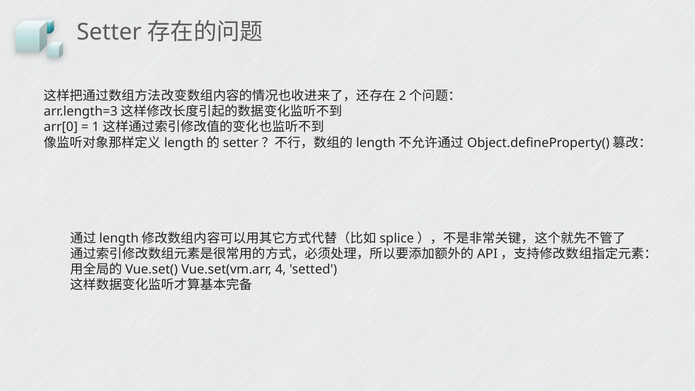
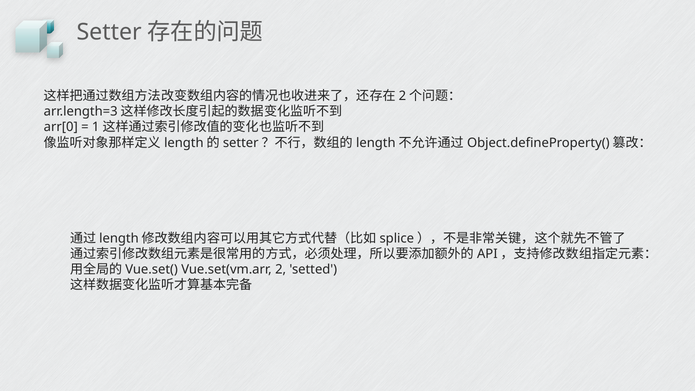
4: 4 -> 2
